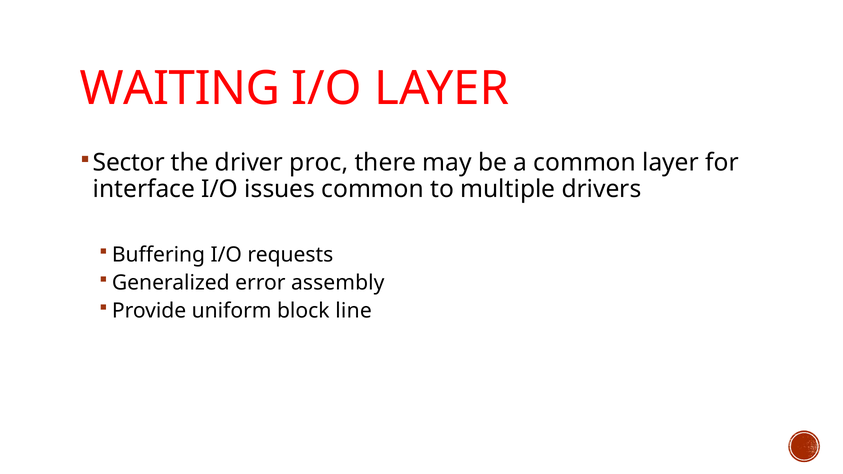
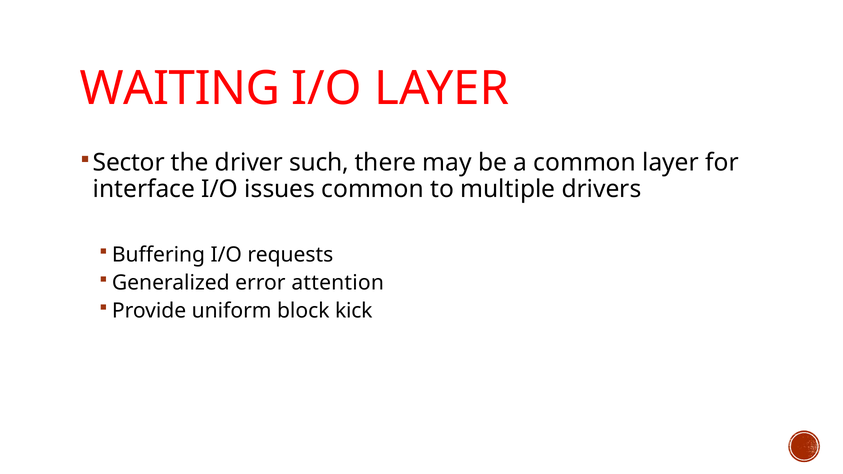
proc: proc -> such
assembly: assembly -> attention
line: line -> kick
